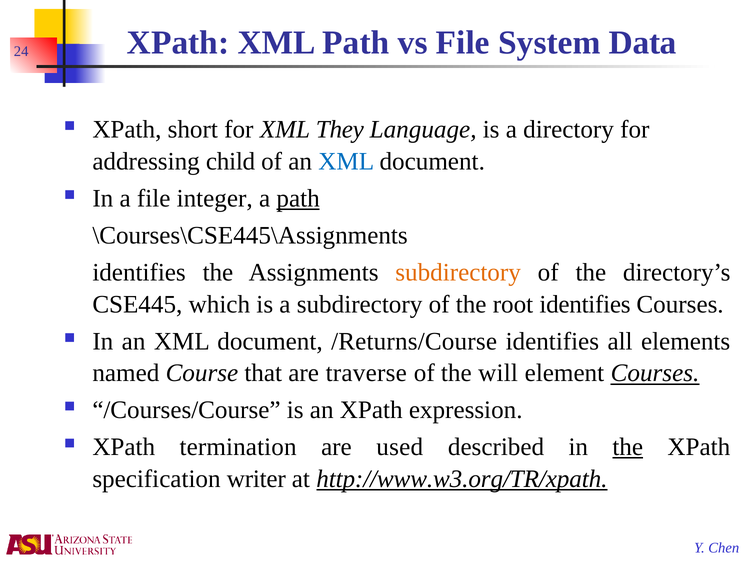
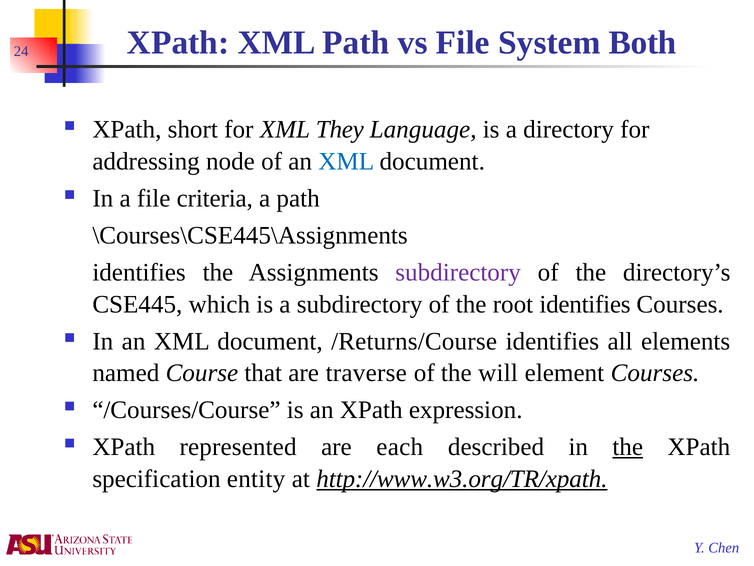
Data: Data -> Both
child: child -> node
integer: integer -> criteria
path at (298, 198) underline: present -> none
subdirectory at (458, 272) colour: orange -> purple
Courses at (655, 373) underline: present -> none
termination: termination -> represented
used: used -> each
writer: writer -> entity
